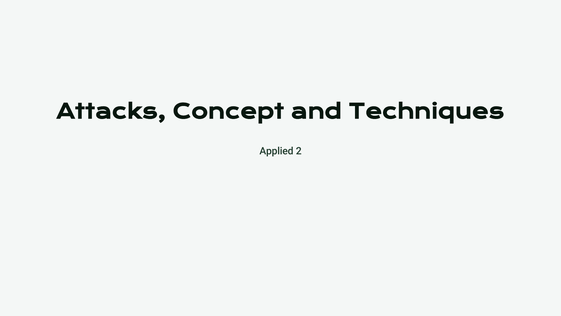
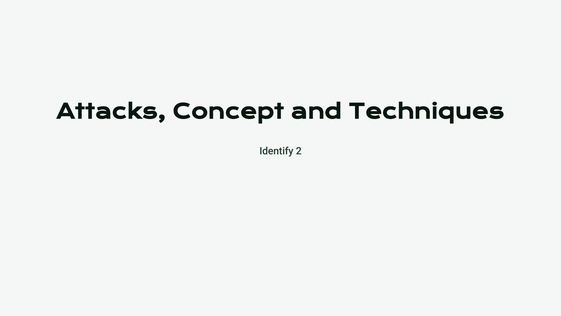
Applied: Applied -> Identify
